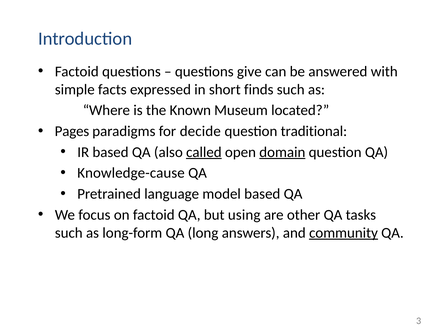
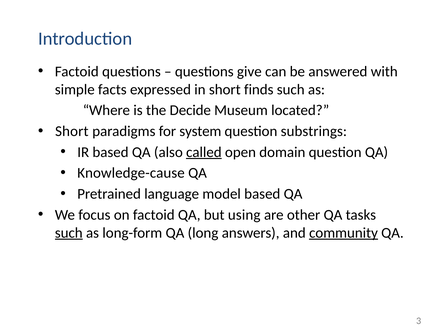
Known: Known -> Decide
Pages at (72, 131): Pages -> Short
decide: decide -> system
traditional: traditional -> substrings
domain underline: present -> none
such at (69, 233) underline: none -> present
